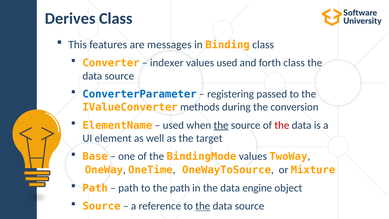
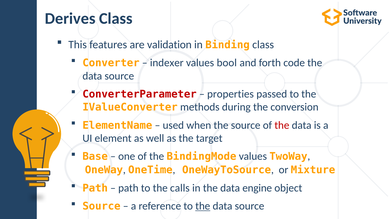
messages: messages -> validation
values used: used -> bool
forth class: class -> code
ConverterParameter colour: blue -> red
registering: registering -> properties
the at (221, 125) underline: present -> none
the path: path -> calls
